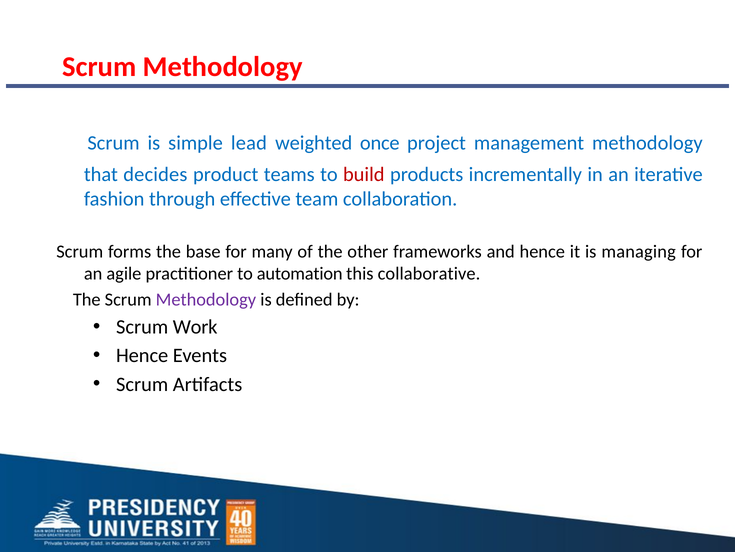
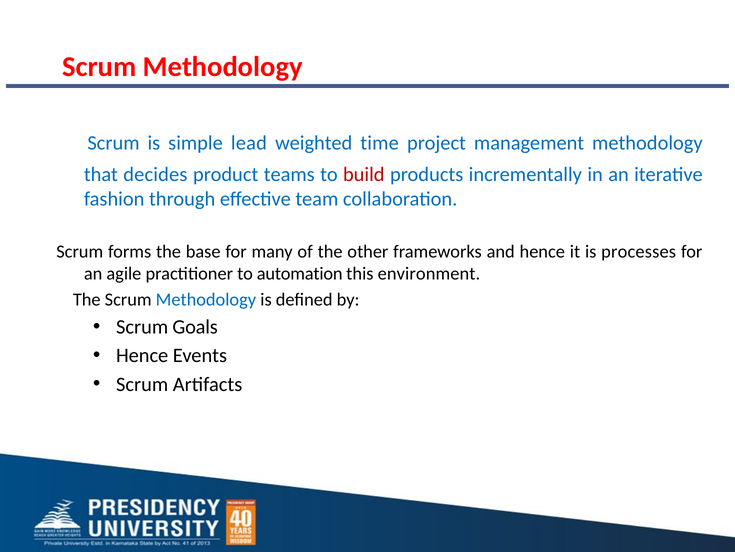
once: once -> time
managing: managing -> processes
collaborative: collaborative -> environment
Methodology at (206, 299) colour: purple -> blue
Work: Work -> Goals
